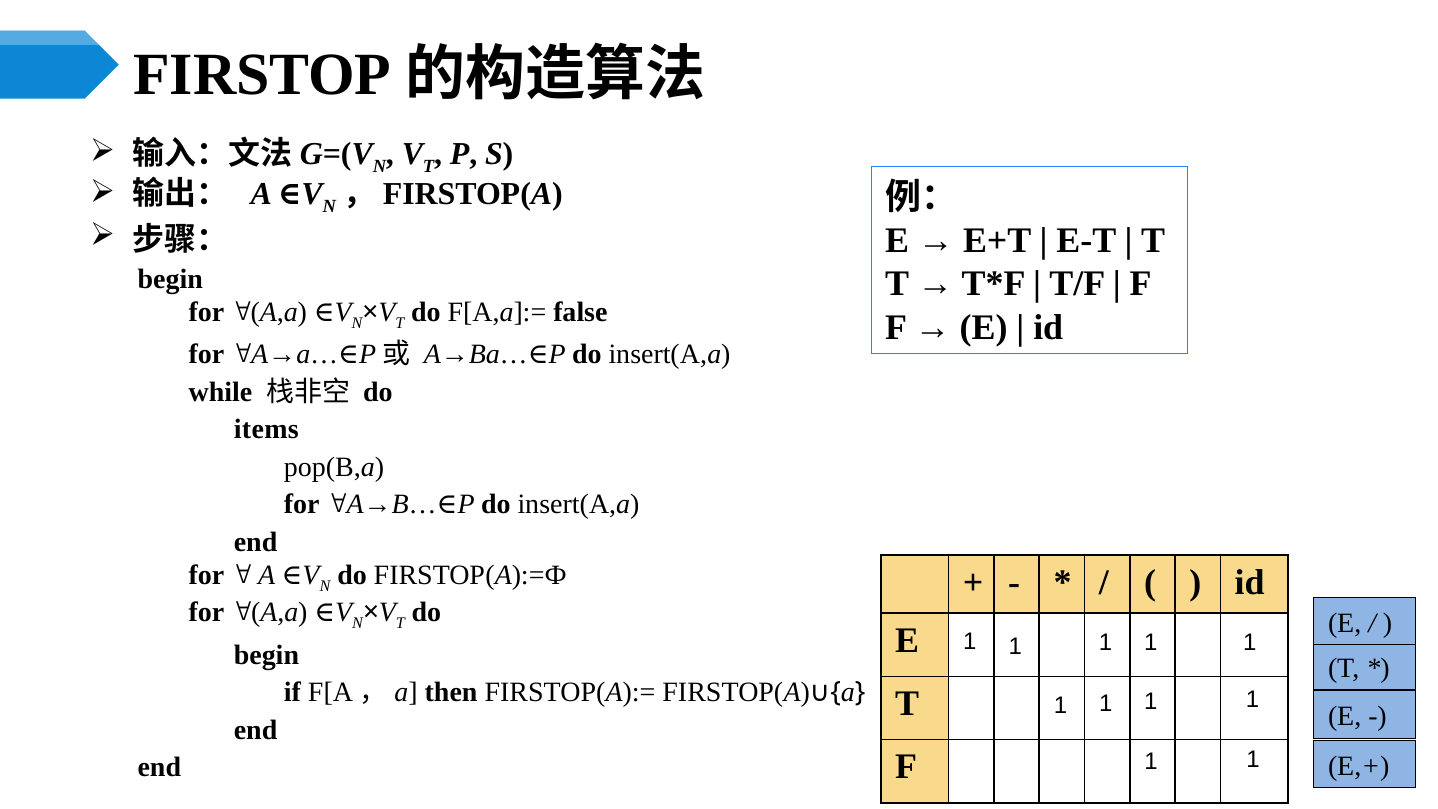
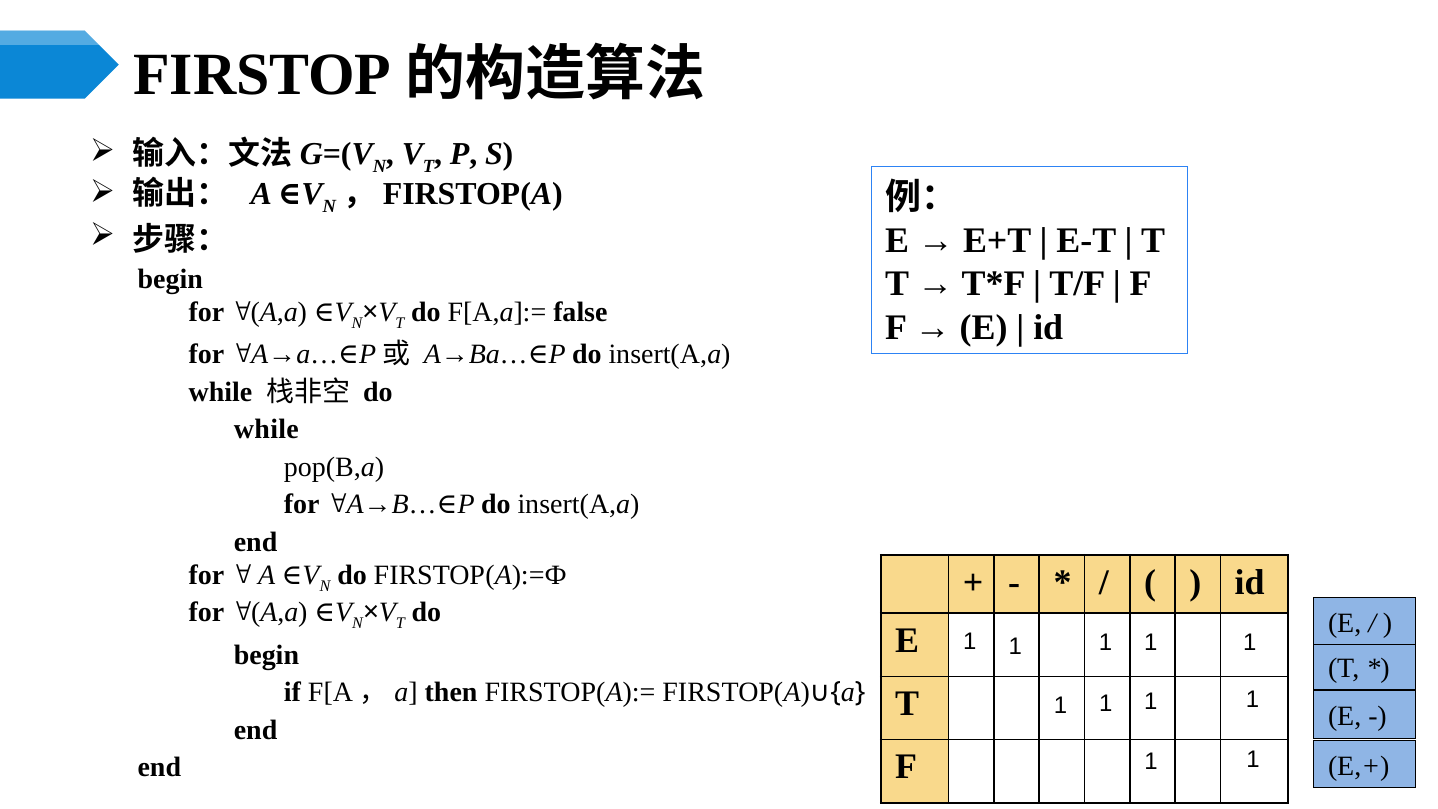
items at (266, 430): items -> while
